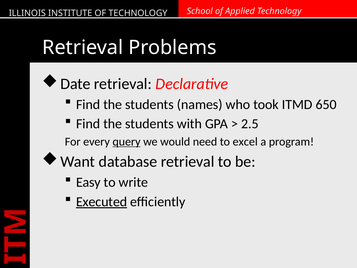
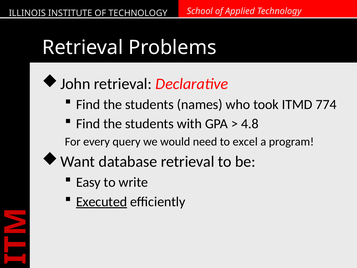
Date: Date -> John
650: 650 -> 774
2.5: 2.5 -> 4.8
query underline: present -> none
